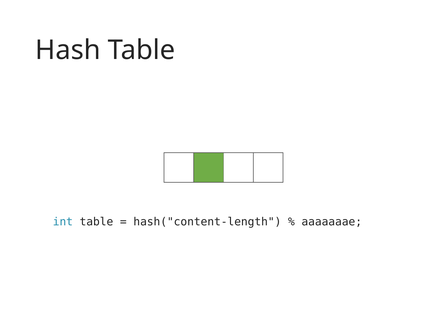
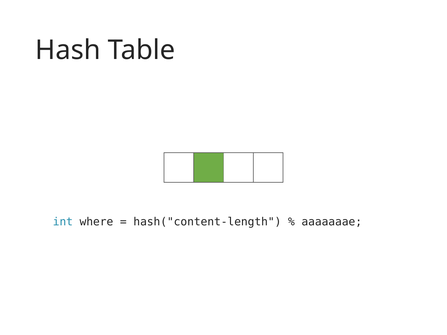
int table: table -> where
